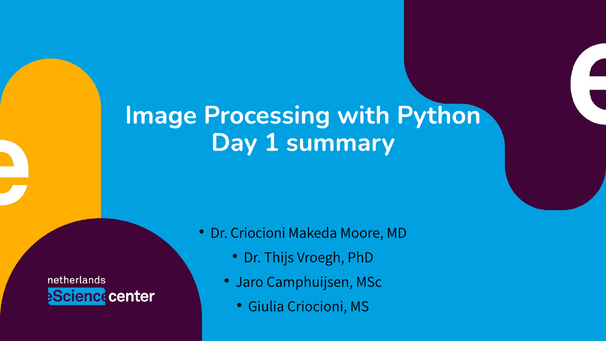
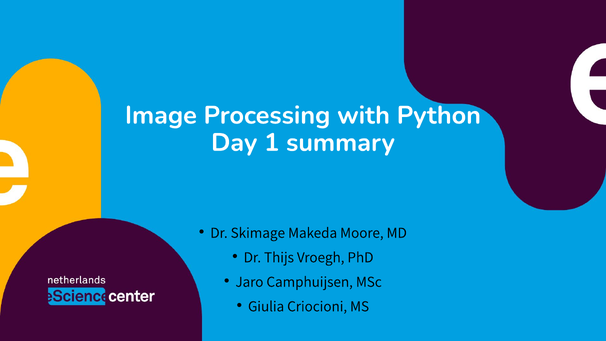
Dr Criocioni: Criocioni -> Skimage
